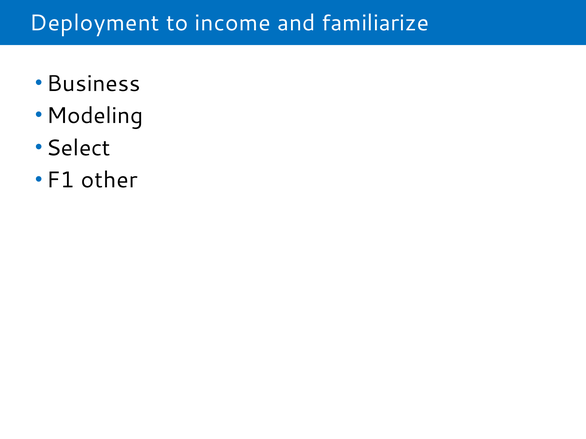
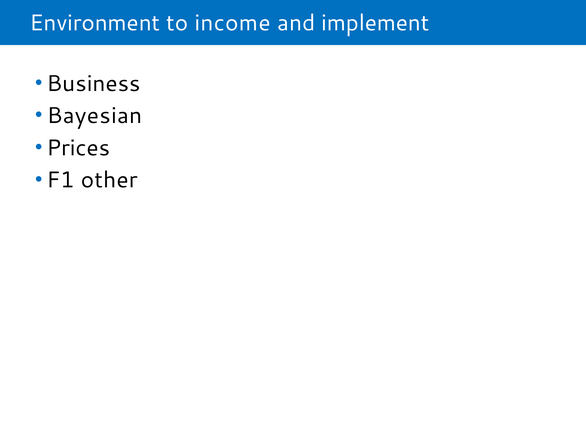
Deployment: Deployment -> Environment
familiarize: familiarize -> implement
Modeling: Modeling -> Bayesian
Select: Select -> Prices
